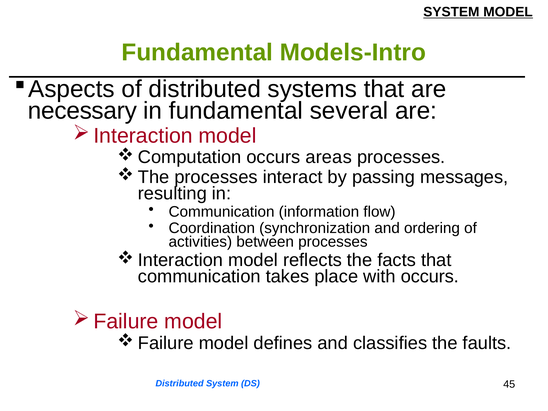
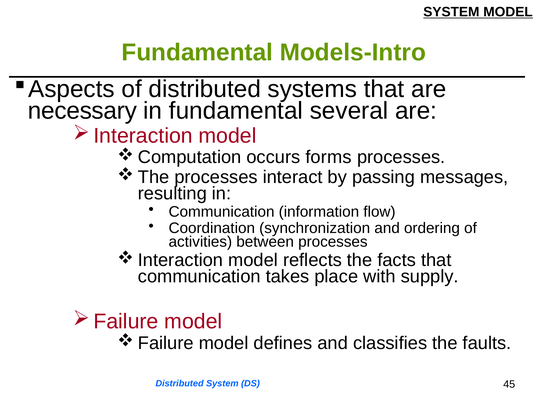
areas: areas -> forms
with occurs: occurs -> supply
